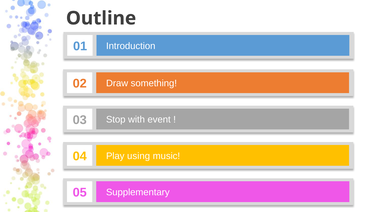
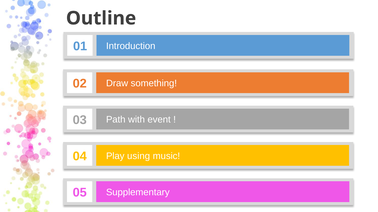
Stop: Stop -> Path
